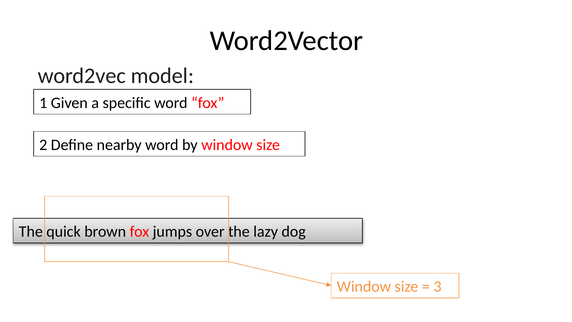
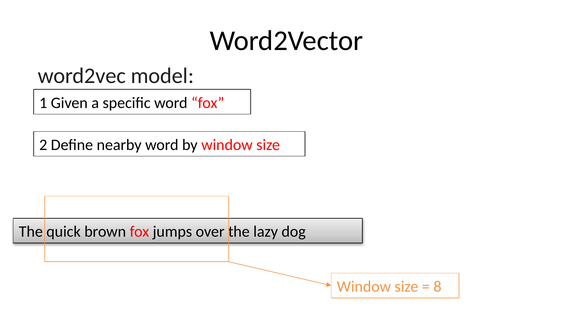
3: 3 -> 8
